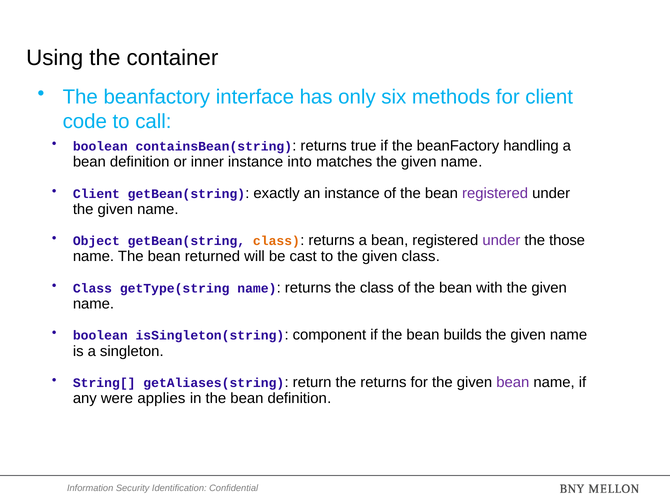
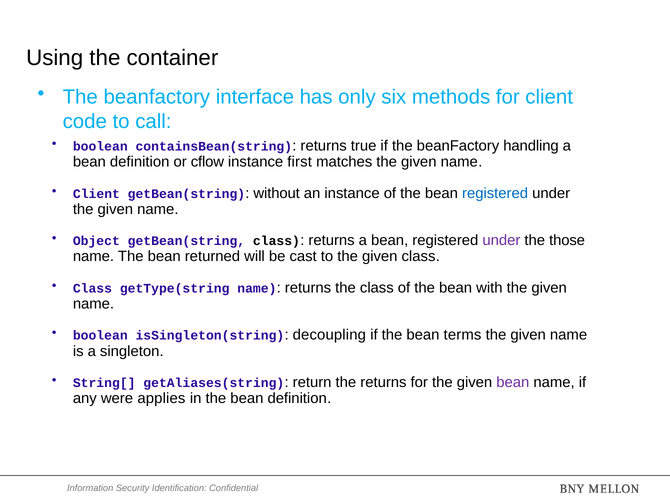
inner: inner -> cflow
into: into -> first
exactly: exactly -> without
registered at (495, 193) colour: purple -> blue
class at (276, 241) colour: orange -> black
component: component -> decoupling
builds: builds -> terms
